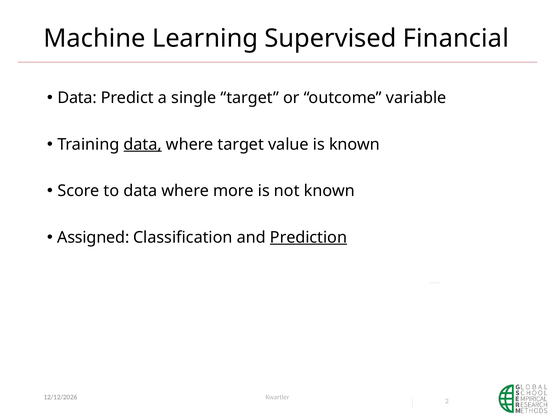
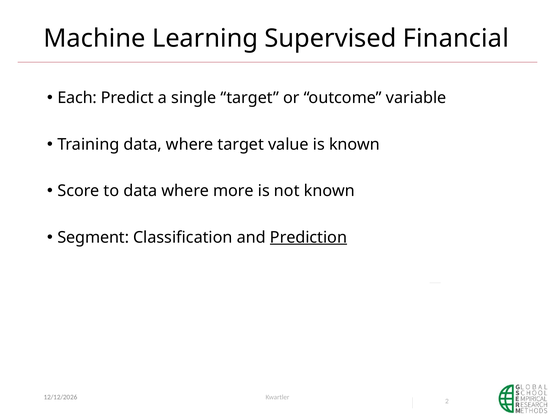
Data at (77, 98): Data -> Each
data at (143, 144) underline: present -> none
Assigned: Assigned -> Segment
